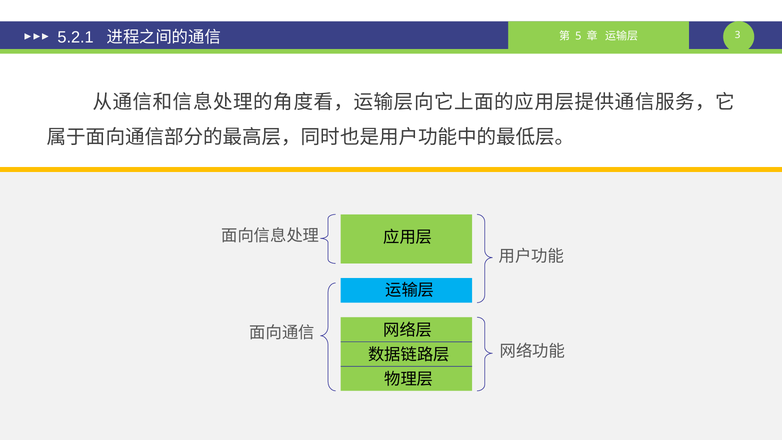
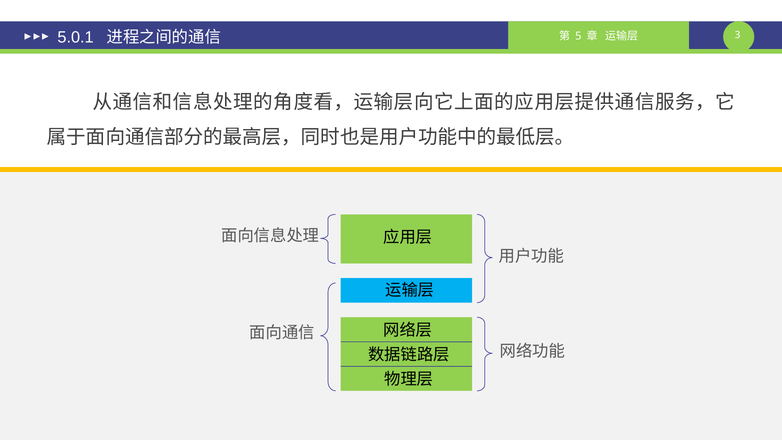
5.2.1: 5.2.1 -> 5.0.1
